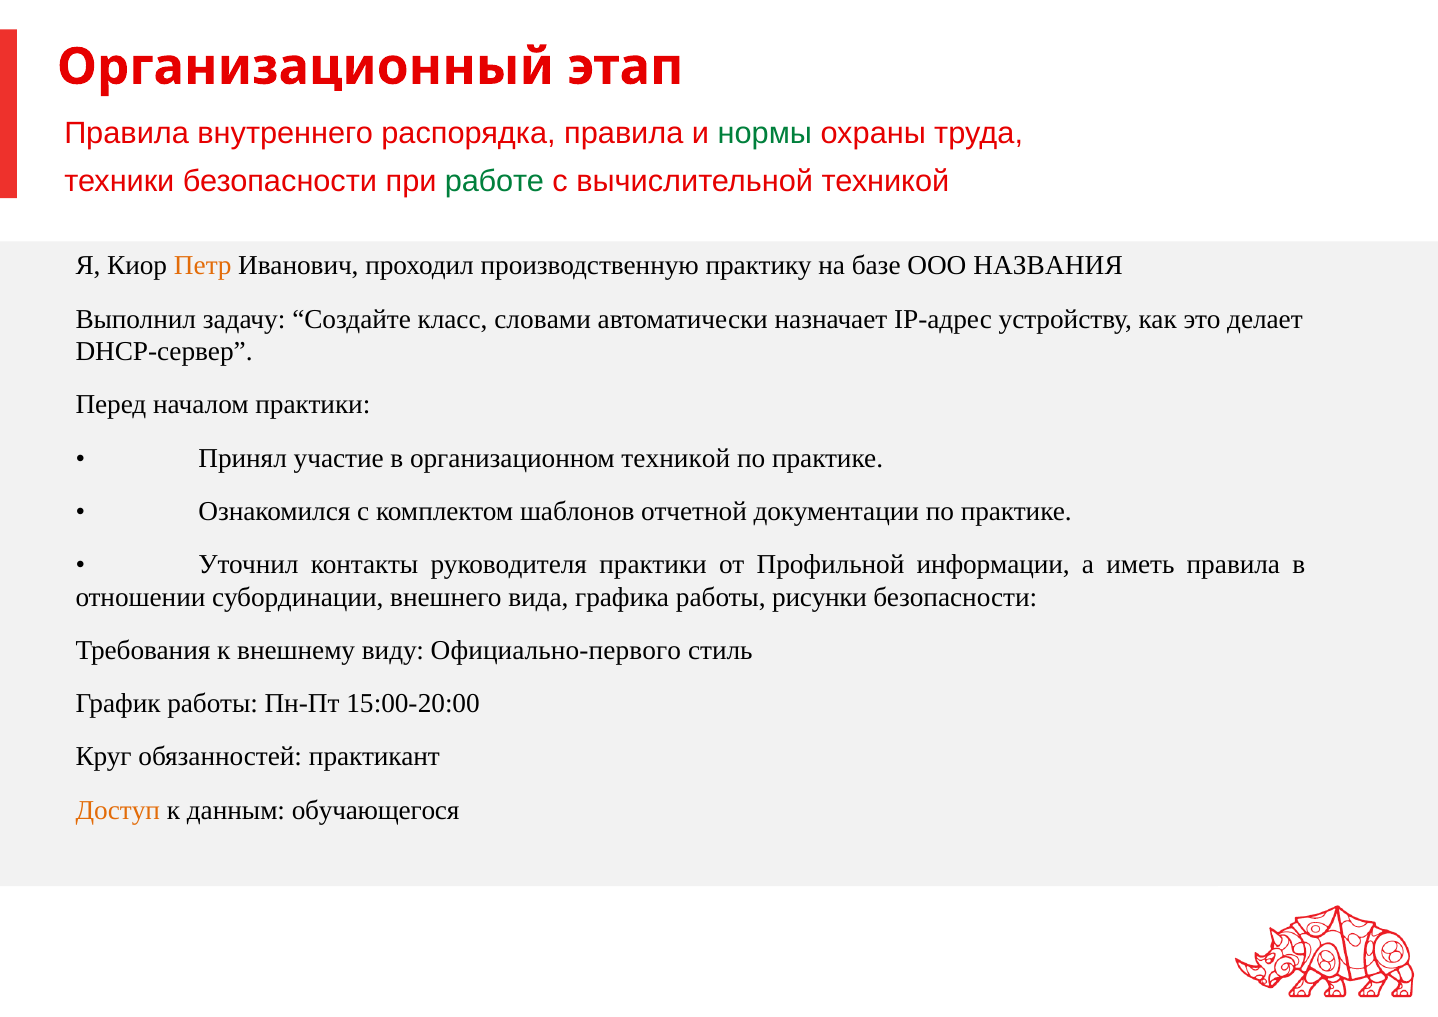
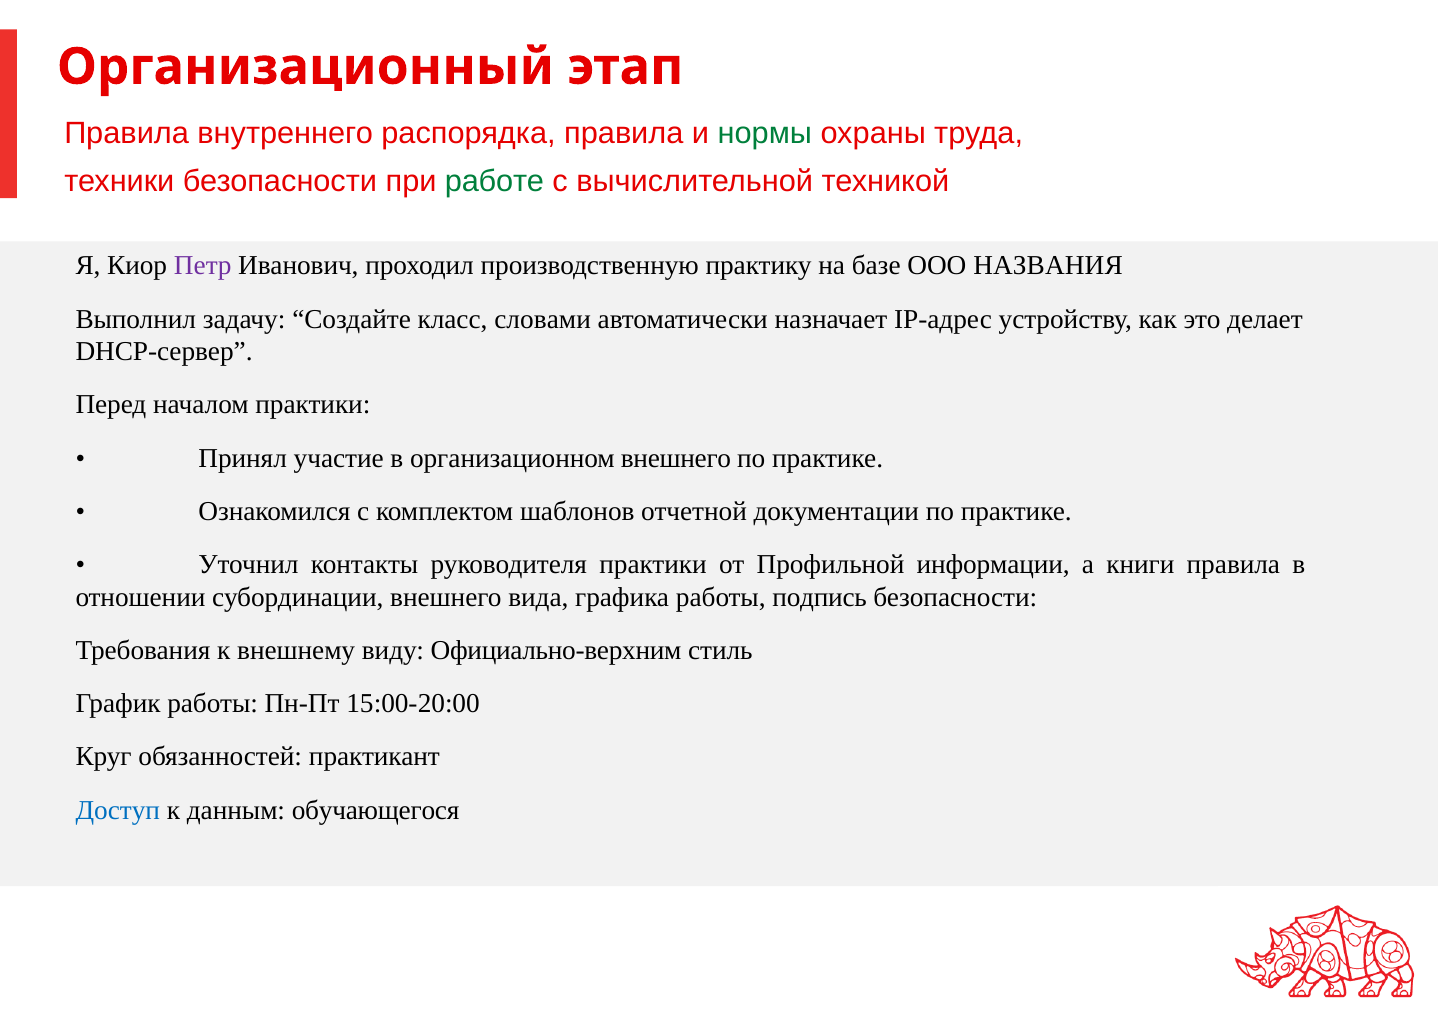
Петр colour: orange -> purple
организационном техникой: техникой -> внешнего
иметь: иметь -> книги
рисунки: рисунки -> подпись
Официально-первого: Официально-первого -> Официально-верхним
Доступ colour: orange -> blue
